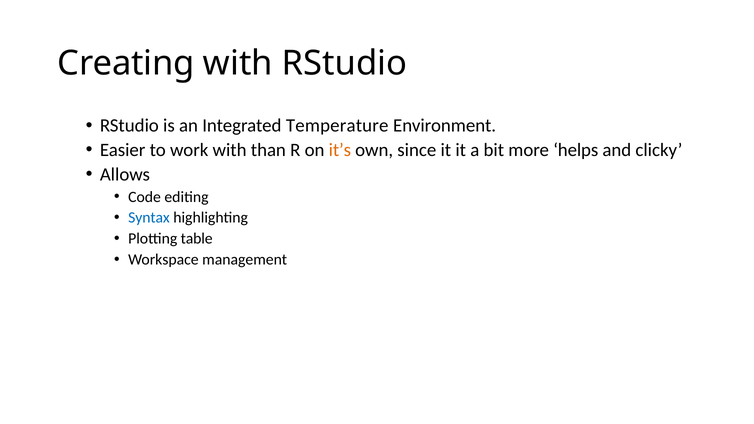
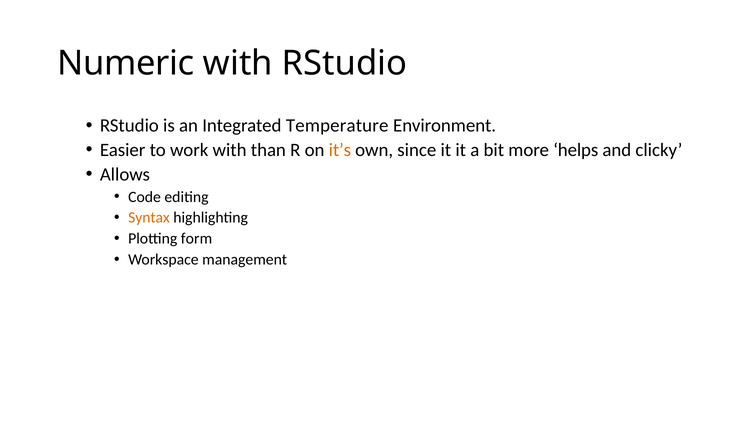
Creating: Creating -> Numeric
Syntax colour: blue -> orange
table: table -> form
